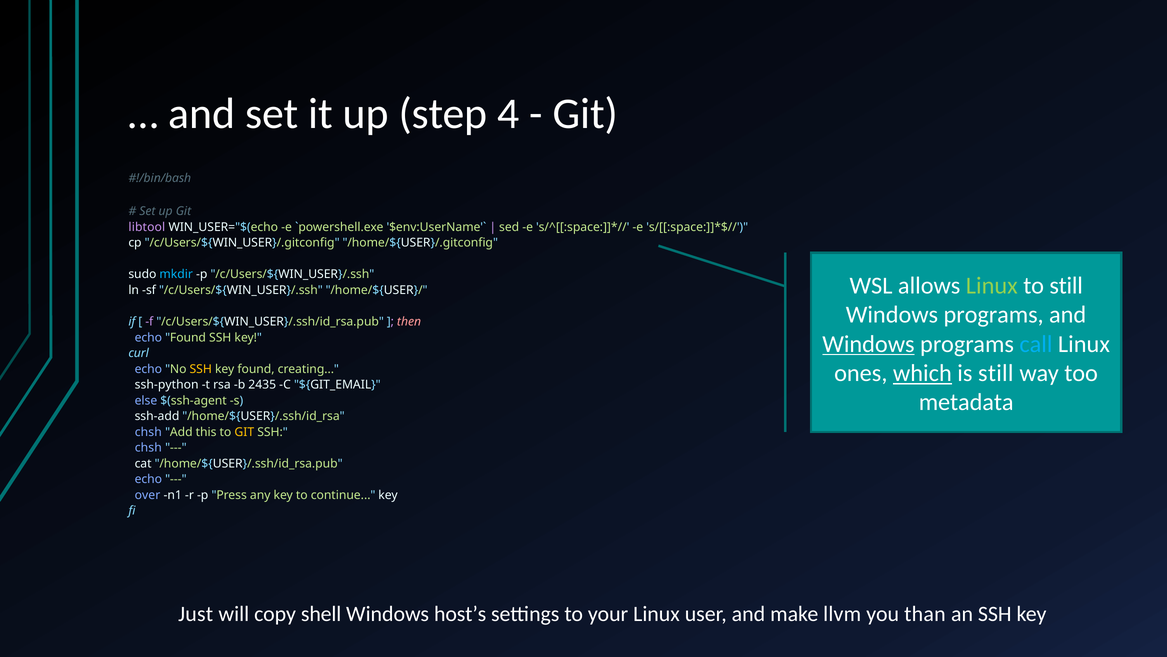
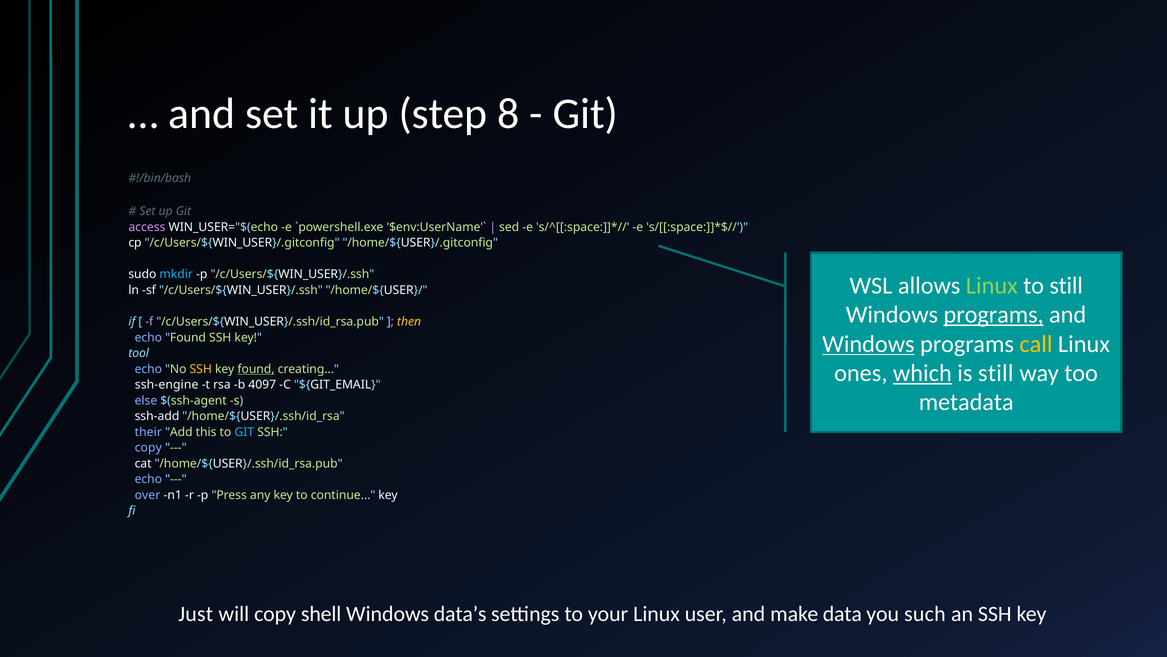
4: 4 -> 8
libtool: libtool -> access
programs at (994, 315) underline: none -> present
then colour: pink -> yellow
call colour: light blue -> yellow
curl: curl -> tool
found at (256, 369) underline: none -> present
ssh-python: ssh-python -> ssh-engine
2435: 2435 -> 4097
chsh at (148, 432): chsh -> their
GIT at (244, 432) colour: yellow -> light blue
chsh at (148, 448): chsh -> copy
host’s: host’s -> data’s
llvm: llvm -> data
than: than -> such
